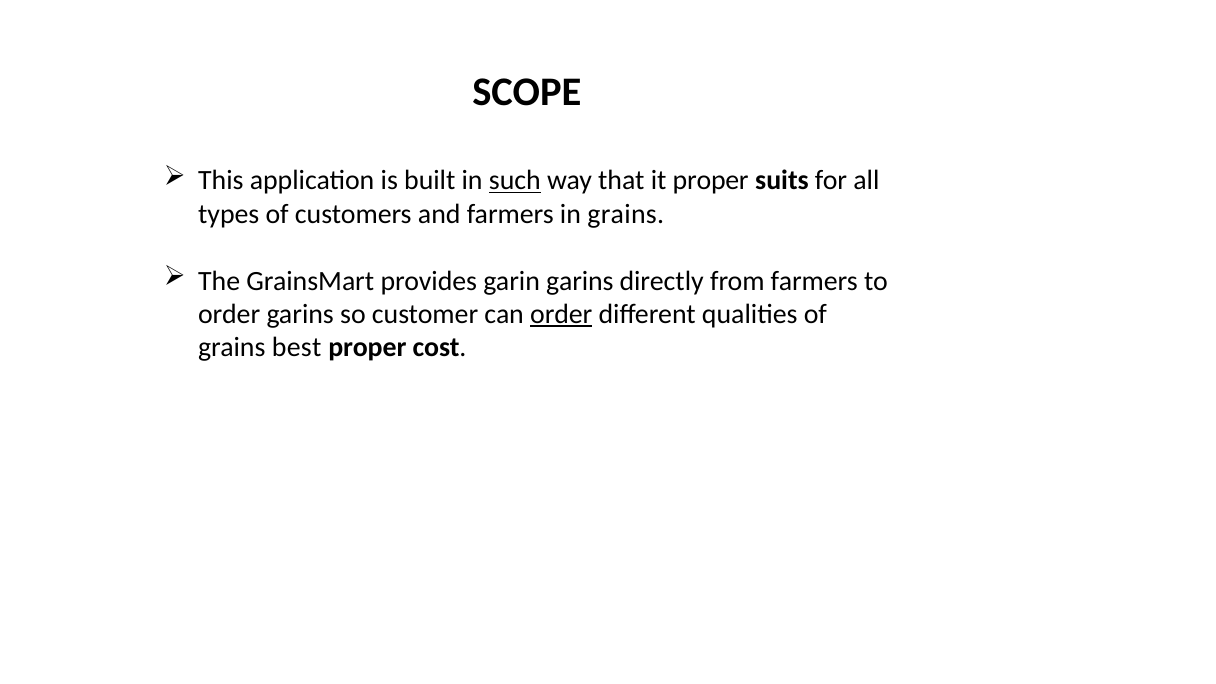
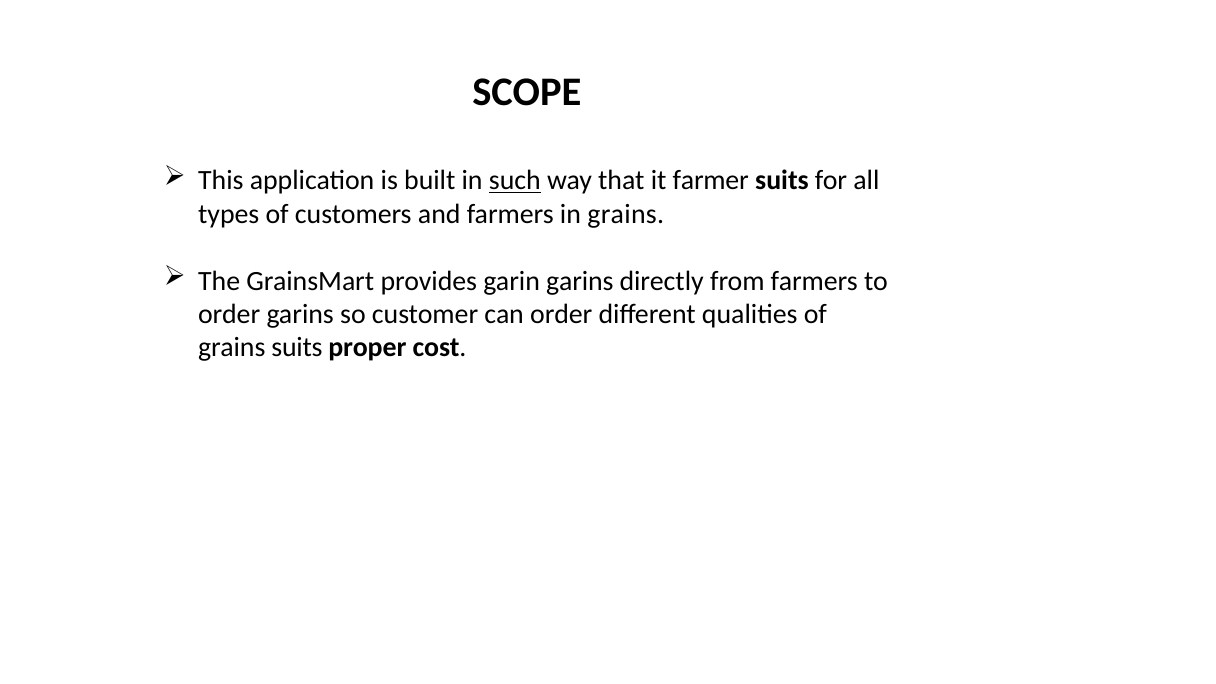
it proper: proper -> farmer
order at (561, 314) underline: present -> none
grains best: best -> suits
